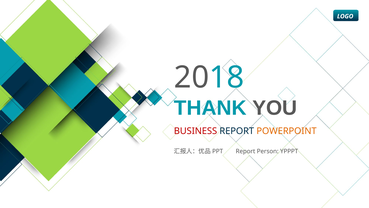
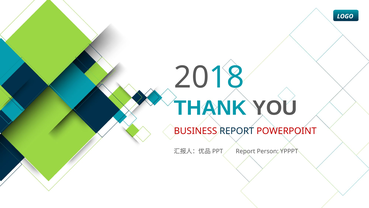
POWERPOINT colour: orange -> red
